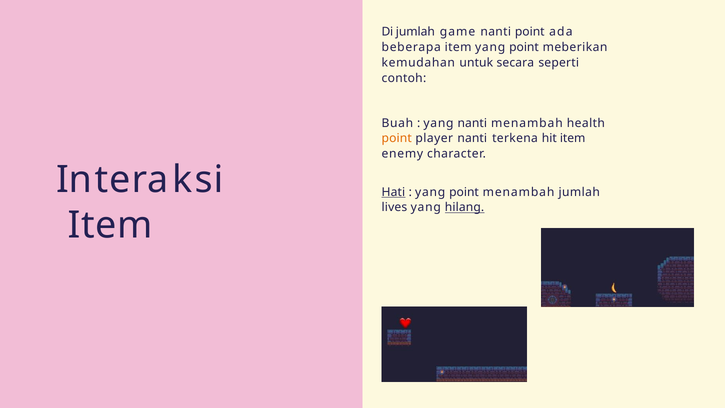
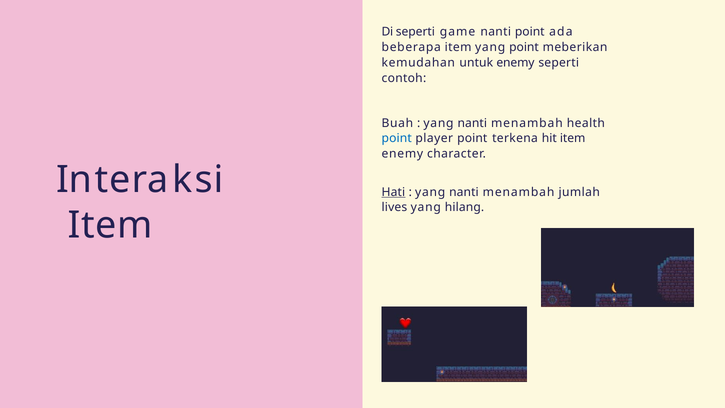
Di jumlah: jumlah -> seperti
untuk secara: secara -> enemy
point at (397, 138) colour: orange -> blue
player nanti: nanti -> point
point at (464, 192): point -> nanti
hilang underline: present -> none
